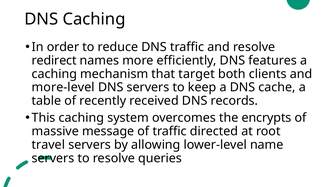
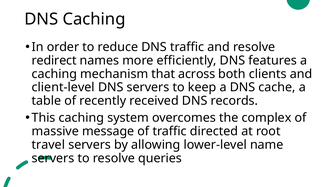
target: target -> across
more-level: more-level -> client-level
encrypts: encrypts -> complex
